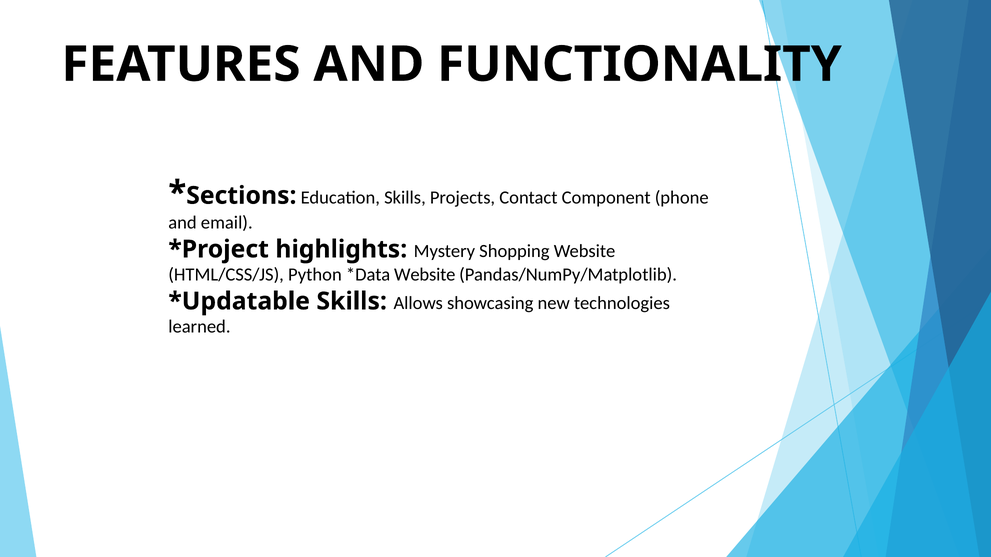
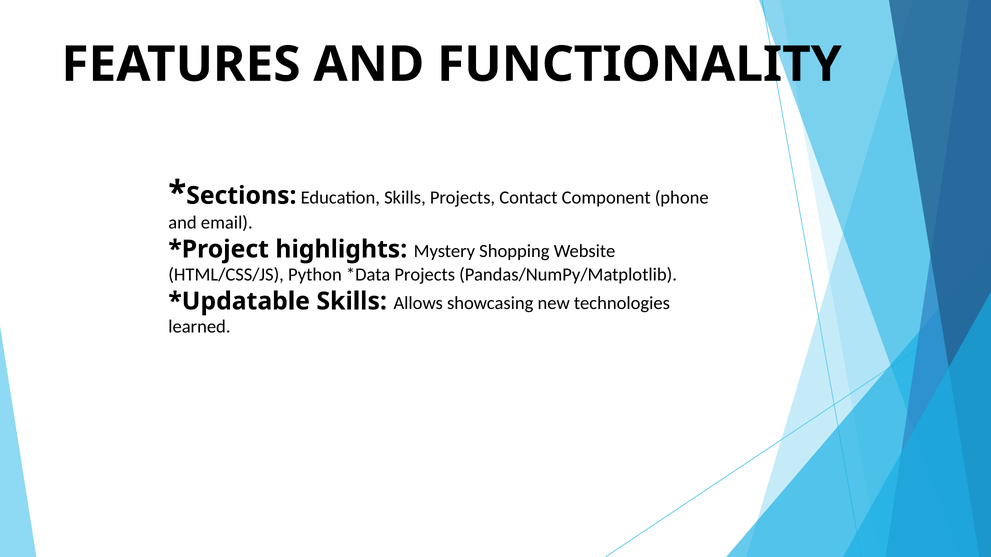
Website at (425, 275): Website -> Projects
